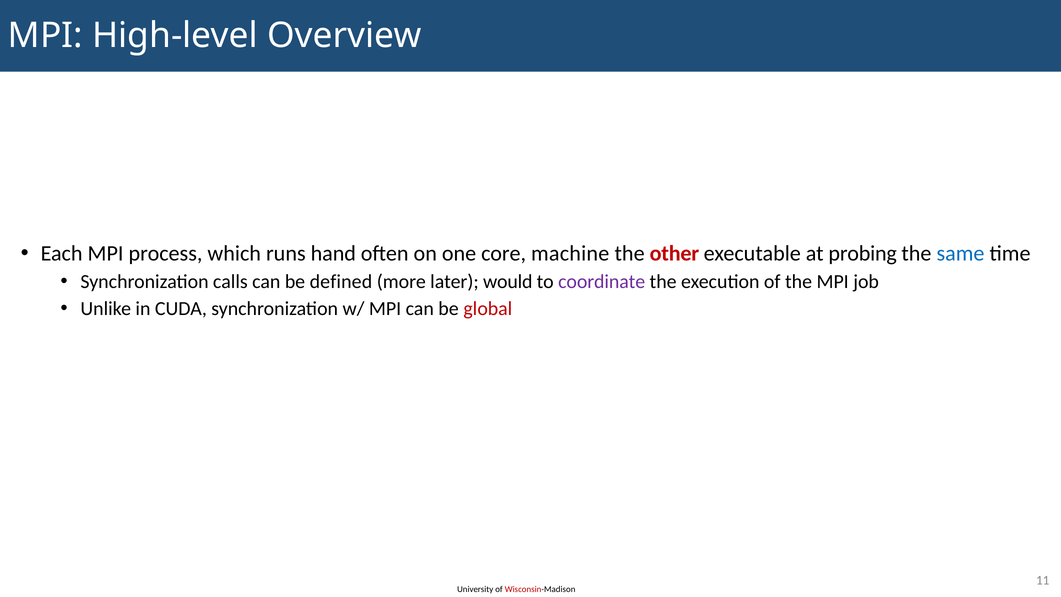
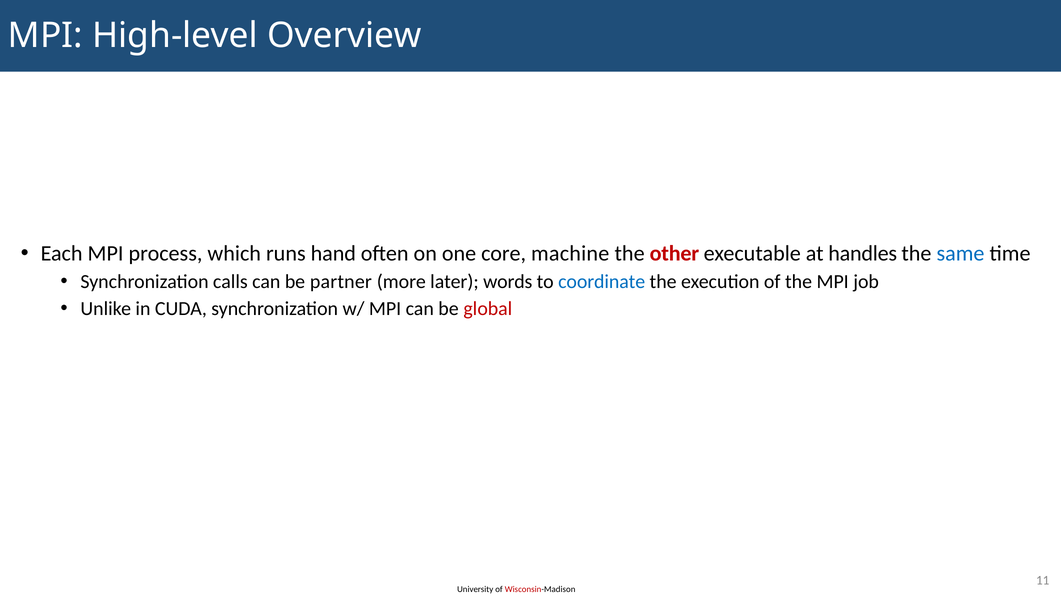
probing: probing -> handles
defined: defined -> partner
would: would -> words
coordinate colour: purple -> blue
